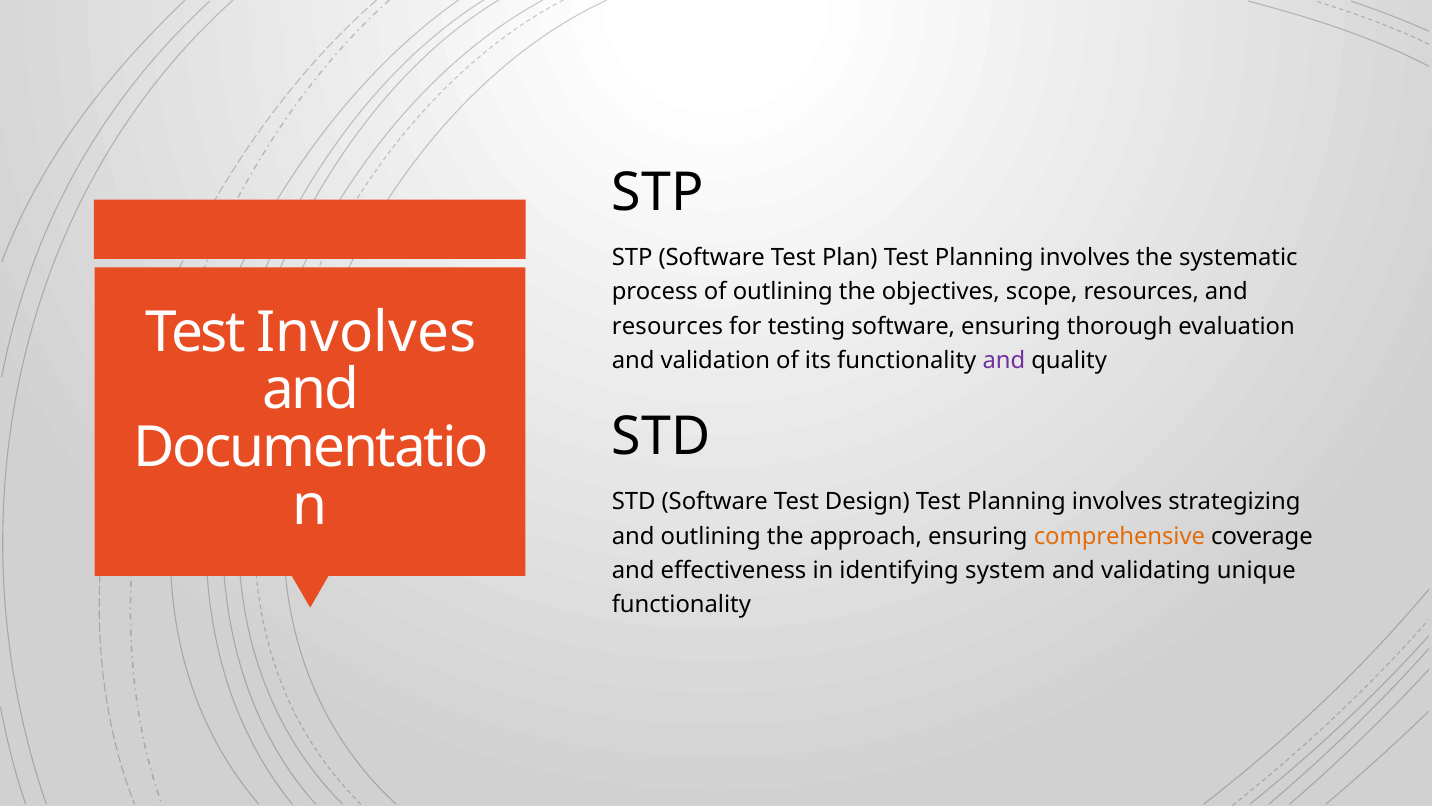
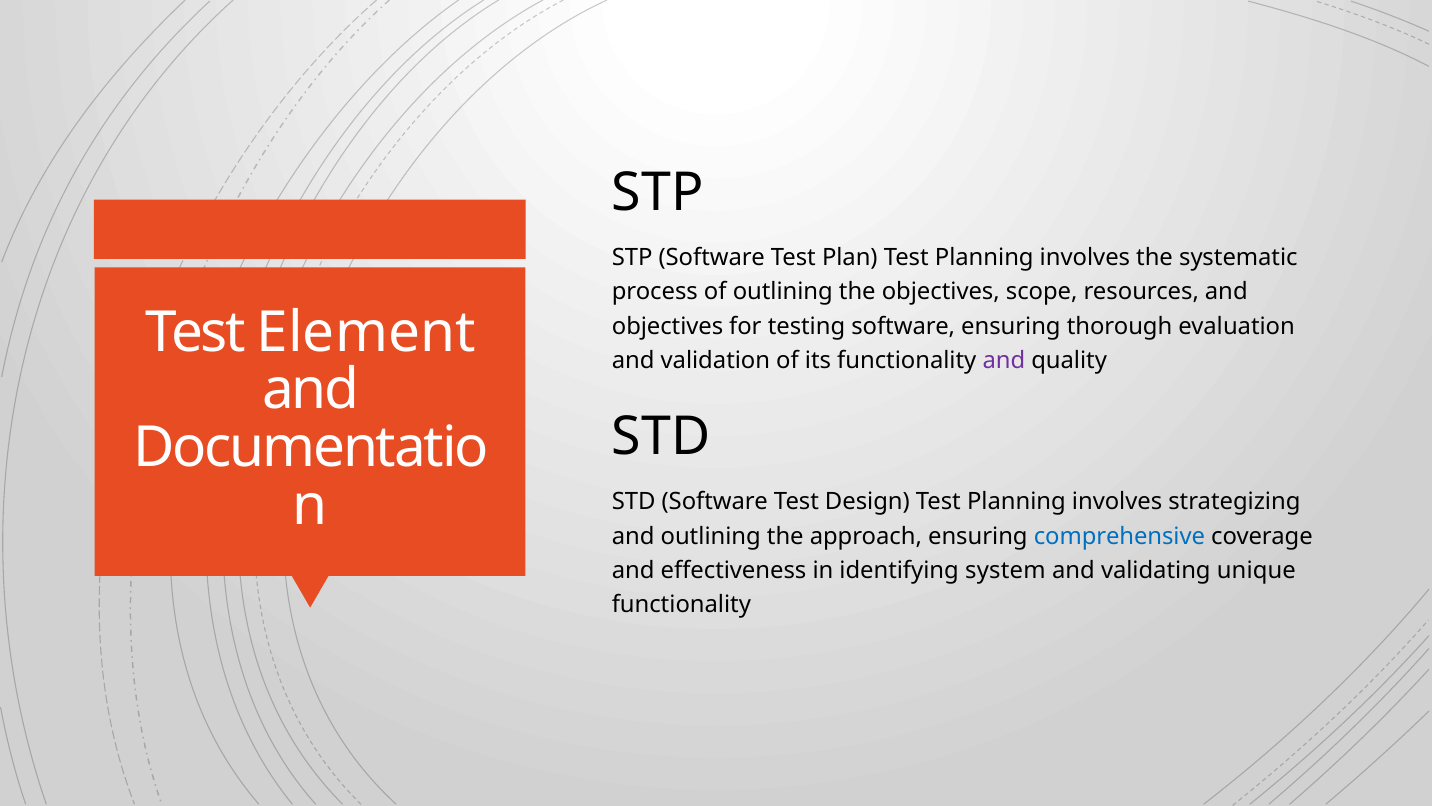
Test Involves: Involves -> Element
resources at (667, 326): resources -> objectives
comprehensive colour: orange -> blue
